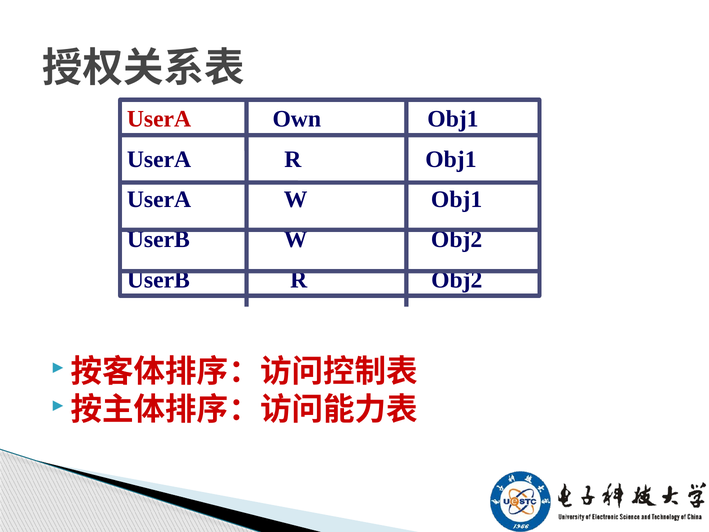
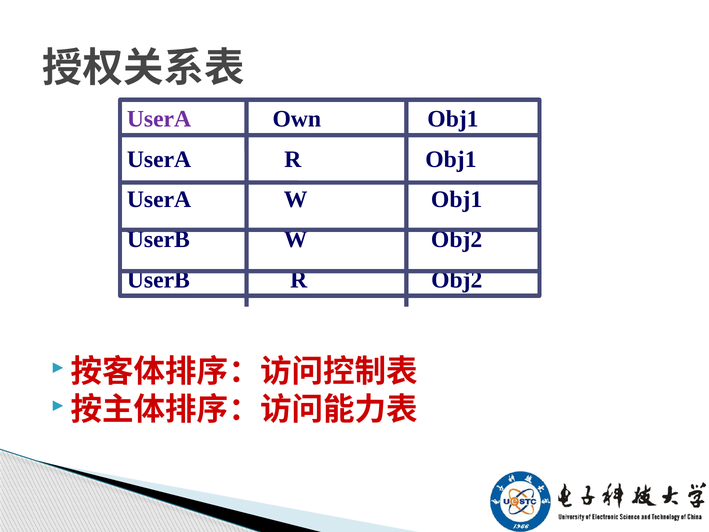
UserA at (159, 119) colour: red -> purple
